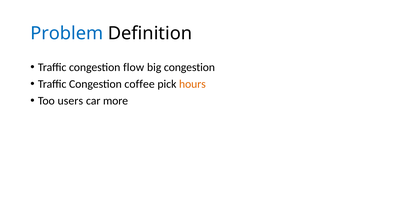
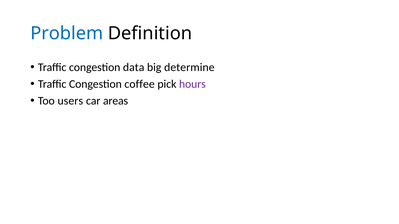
flow: flow -> data
big congestion: congestion -> determine
hours colour: orange -> purple
more: more -> areas
